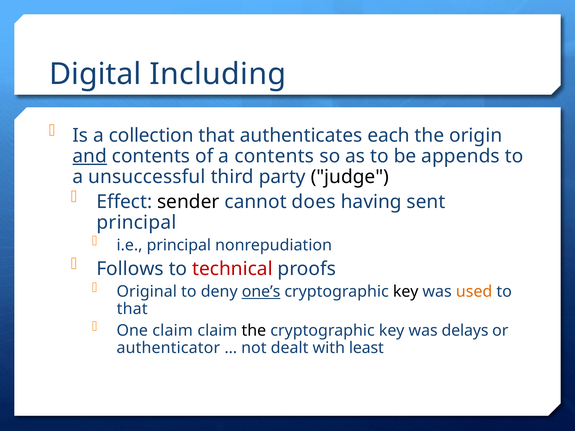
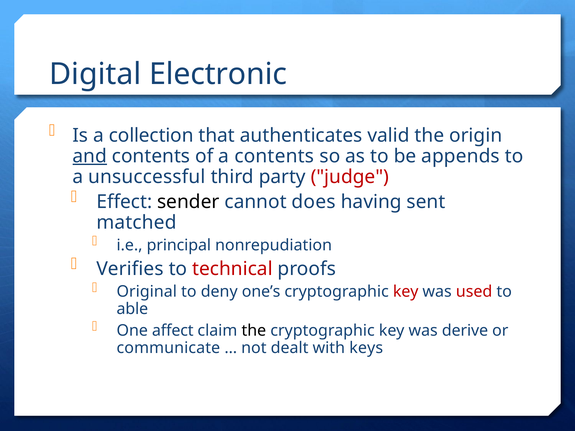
Including: Including -> Electronic
each: each -> valid
judge colour: black -> red
principal at (136, 222): principal -> matched
Follows: Follows -> Verifies
one’s underline: present -> none
key at (406, 292) colour: black -> red
used colour: orange -> red
that at (132, 309): that -> able
One claim: claim -> affect
delays: delays -> derive
authenticator: authenticator -> communicate
least: least -> keys
